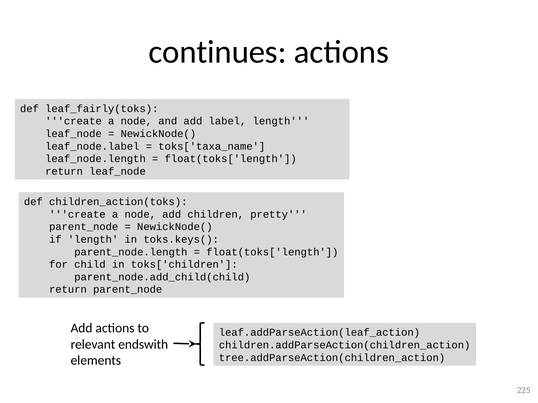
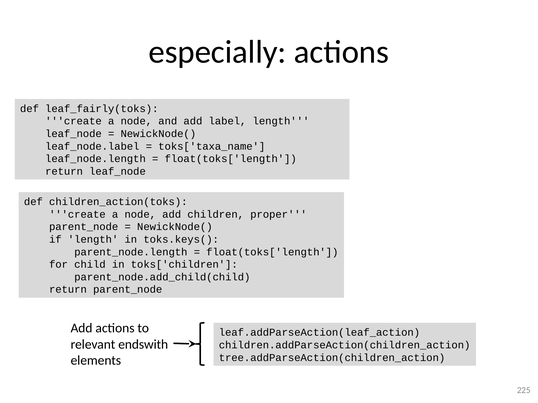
continues: continues -> especially
pretty: pretty -> proper
